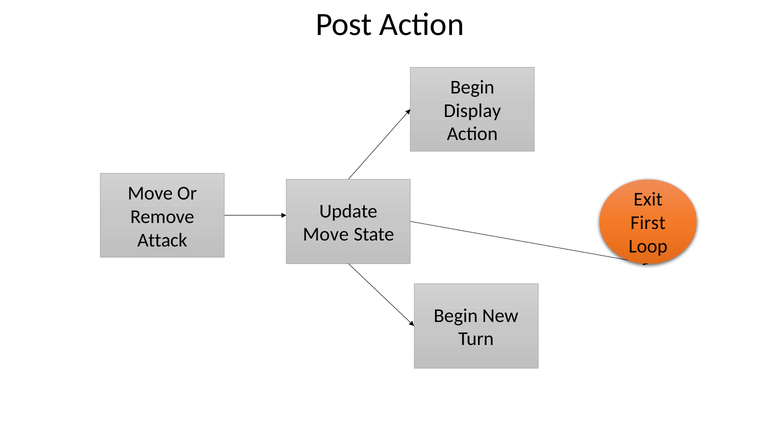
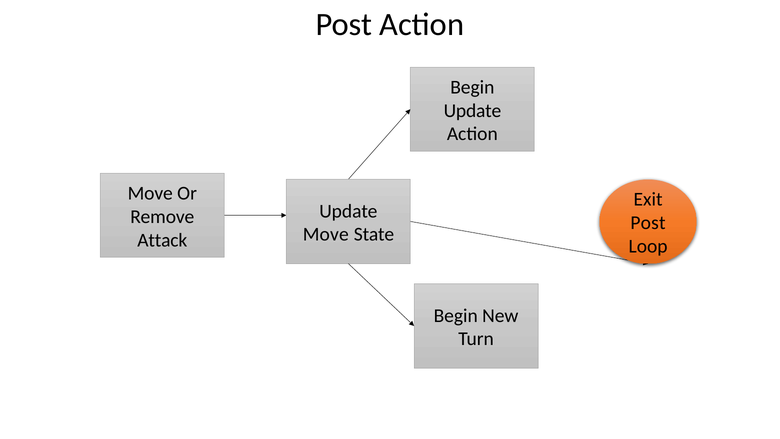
Display at (472, 111): Display -> Update
First at (648, 223): First -> Post
